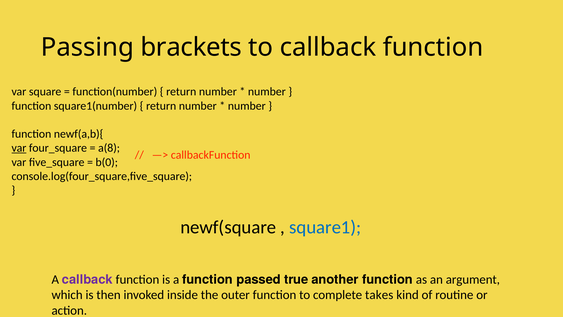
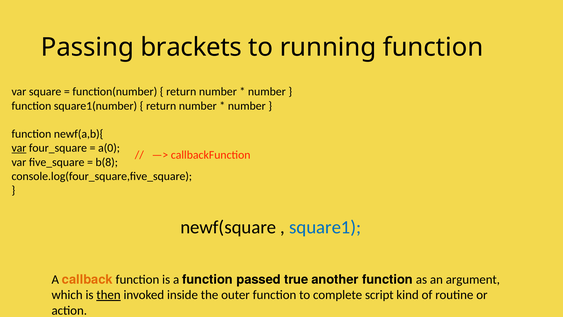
to callback: callback -> running
a(8: a(8 -> a(0
b(0: b(0 -> b(8
callback at (87, 279) colour: purple -> orange
then underline: none -> present
takes: takes -> script
